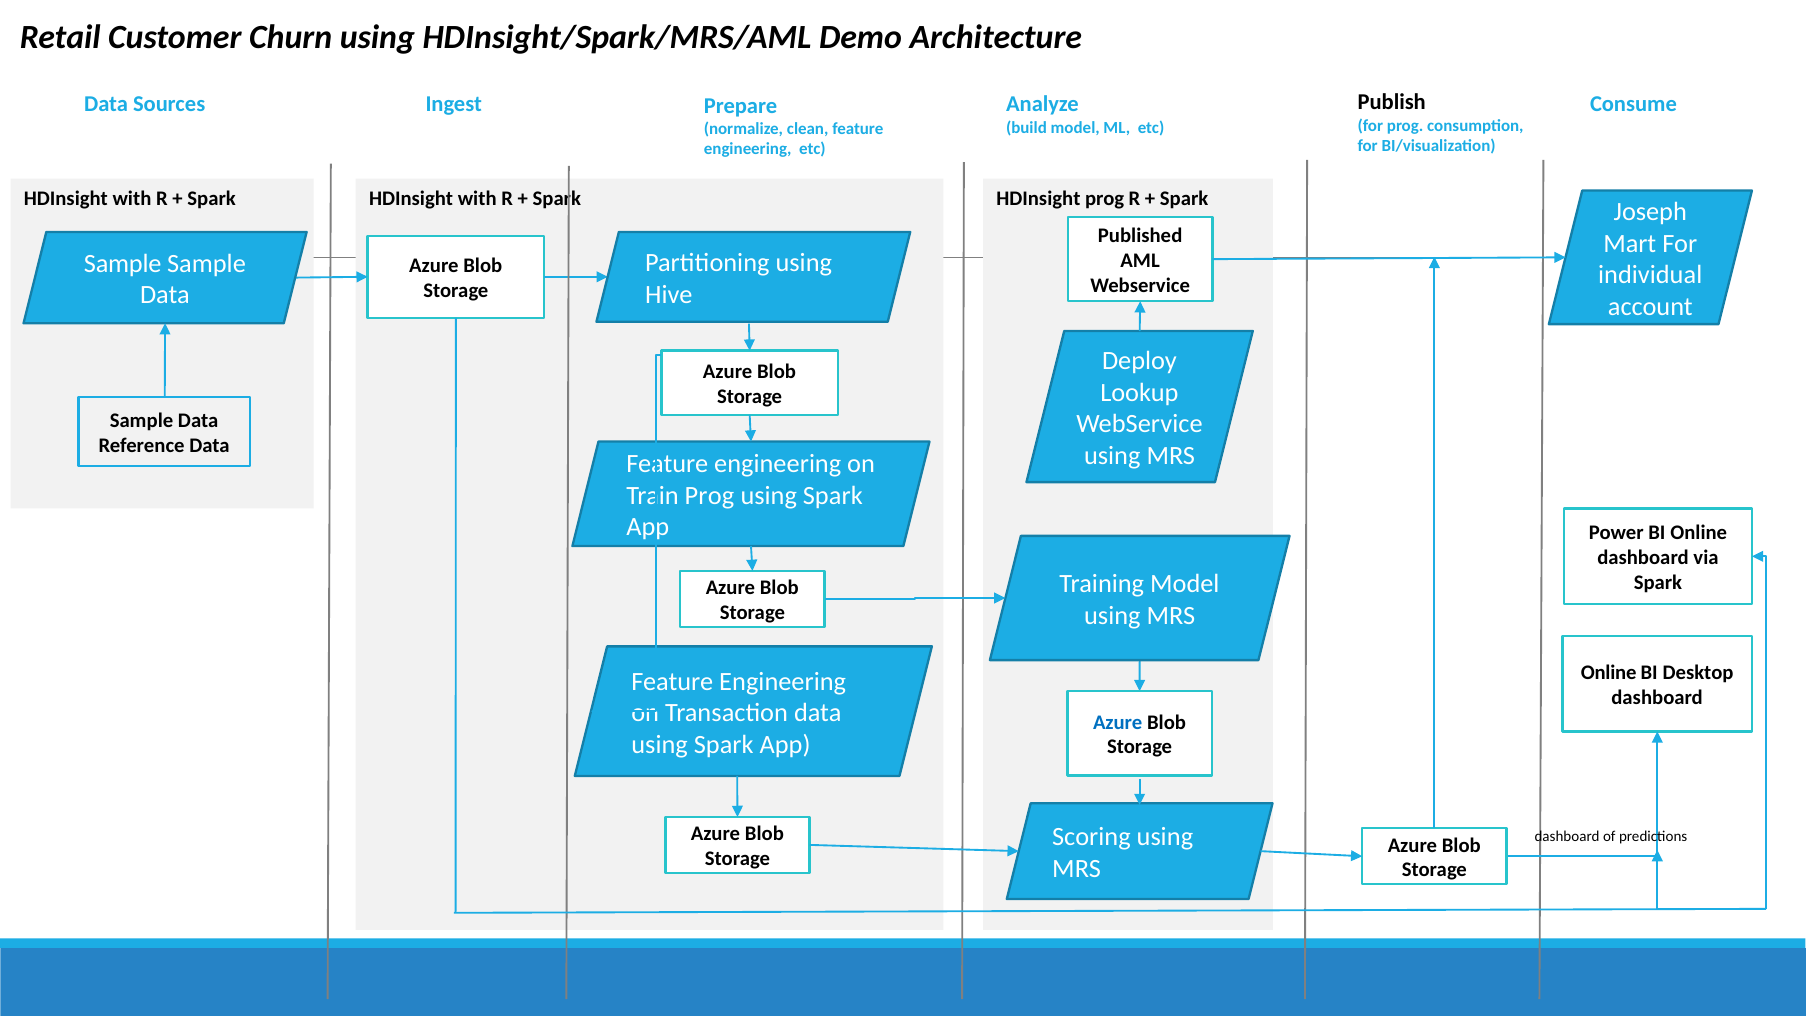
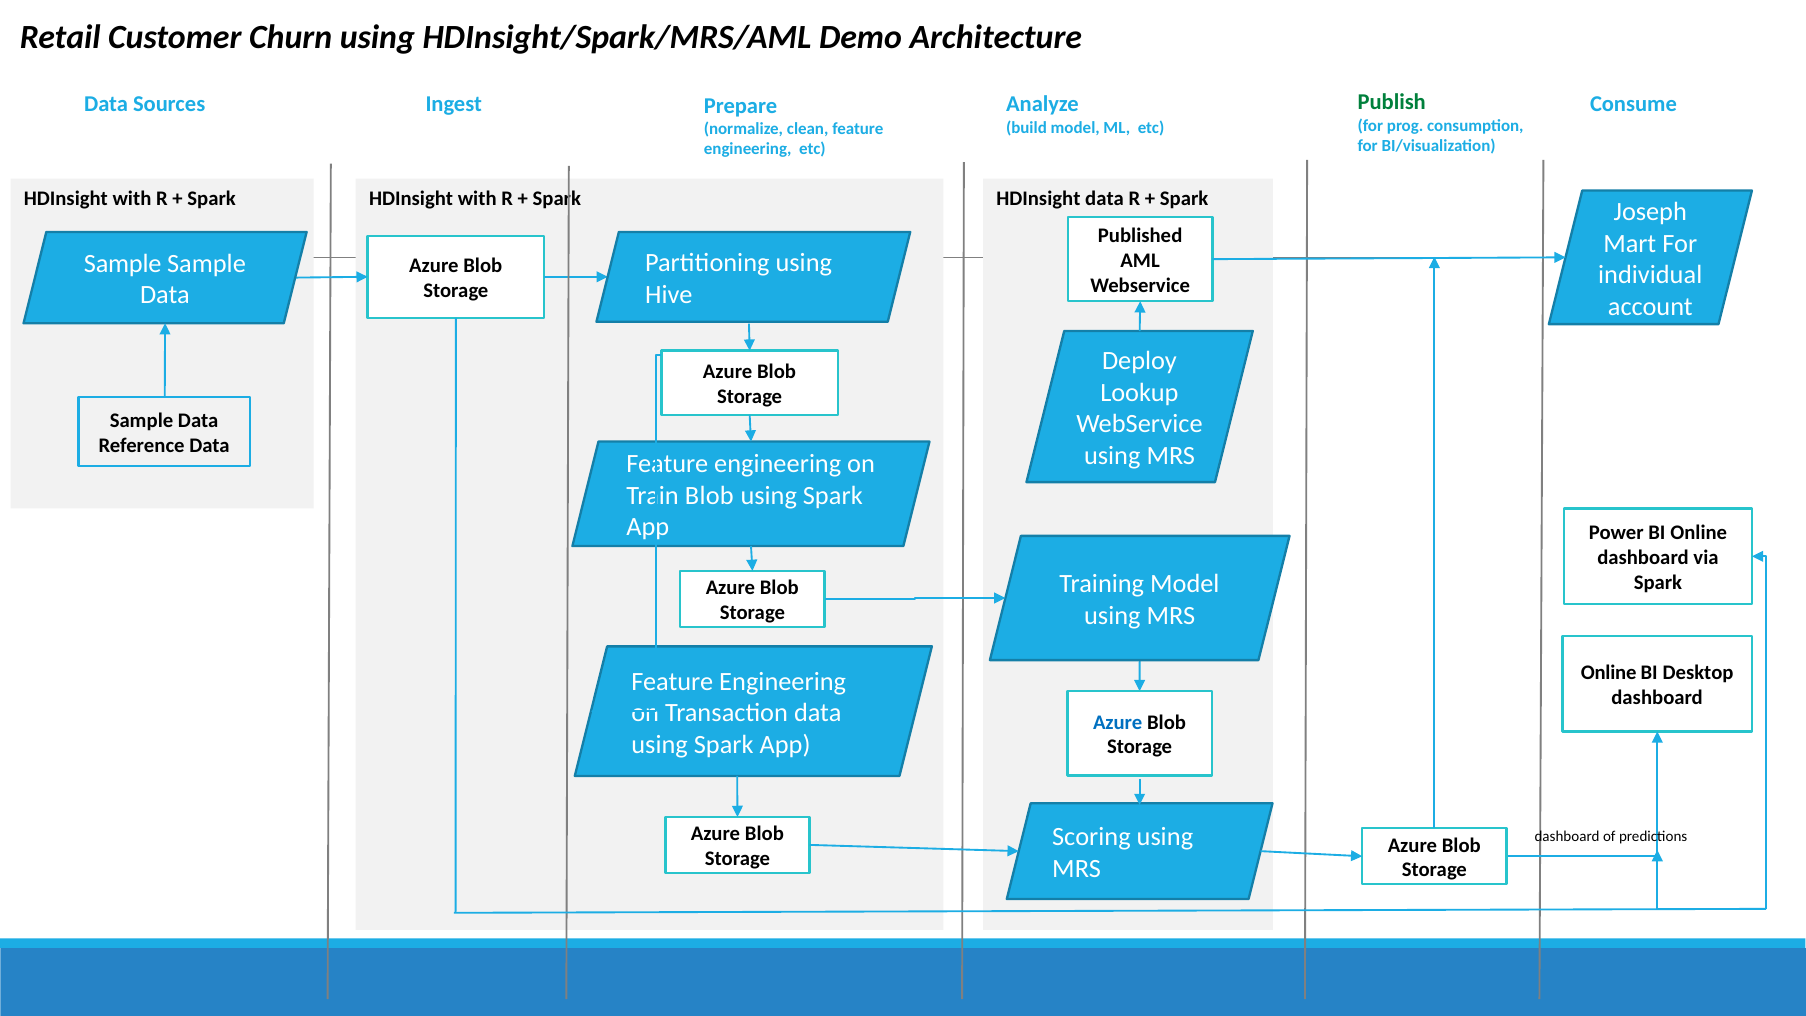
Publish colour: black -> green
HDInsight prog: prog -> data
Train Prog: Prog -> Blob
